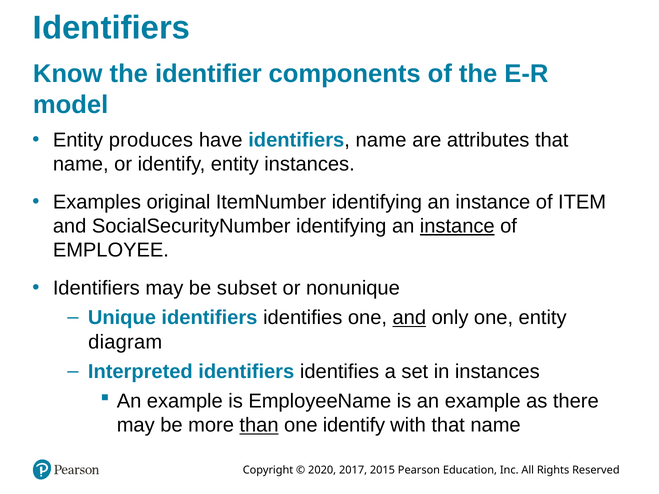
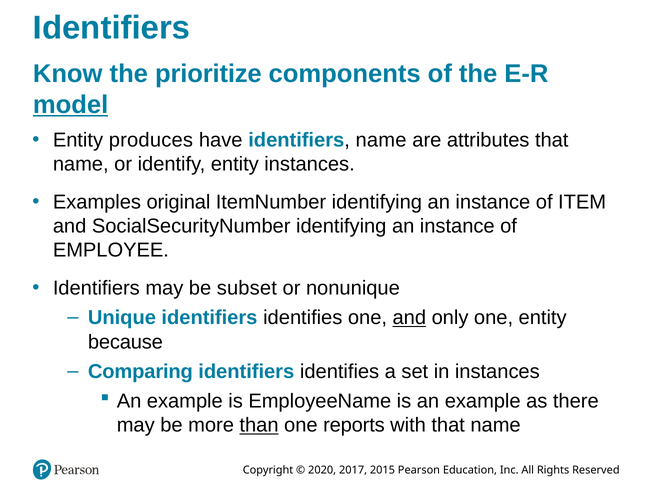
identifier: identifier -> prioritize
model underline: none -> present
instance at (457, 226) underline: present -> none
diagram: diagram -> because
Interpreted: Interpreted -> Comparing
one identify: identify -> reports
